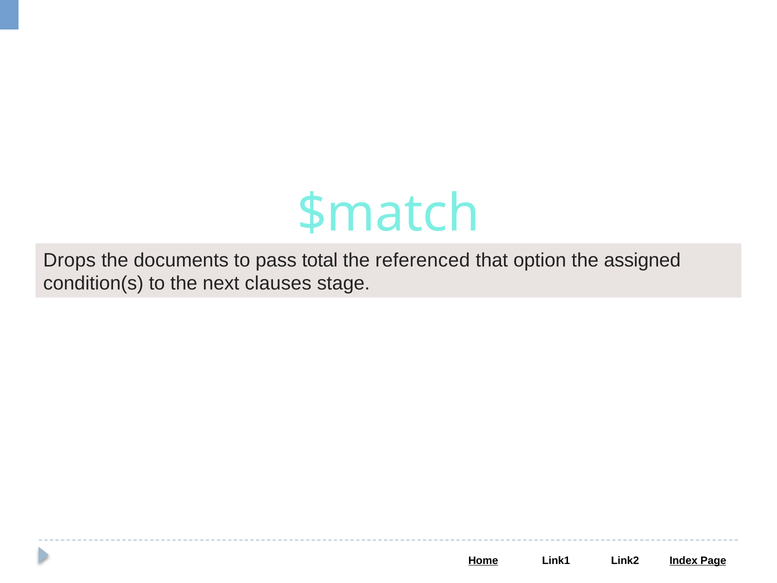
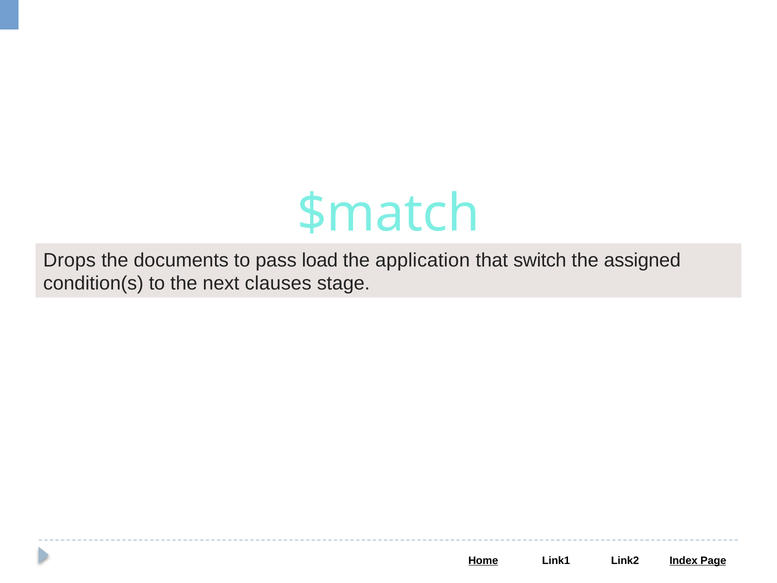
total: total -> load
referenced: referenced -> application
option: option -> switch
